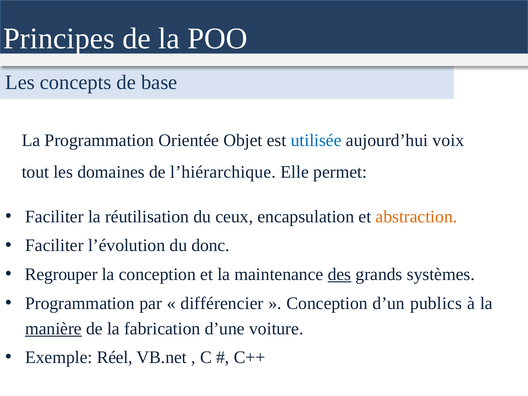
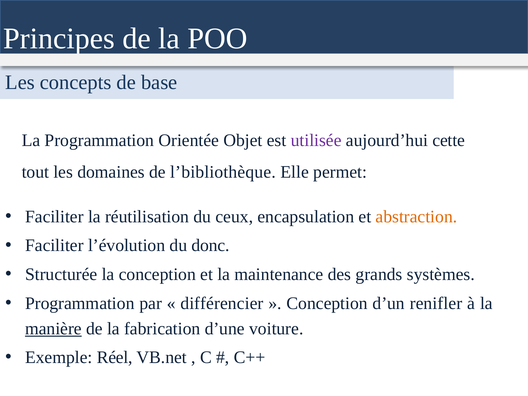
utilisée colour: blue -> purple
voix: voix -> cette
l’hiérarchique: l’hiérarchique -> l’bibliothèque
Regrouper: Regrouper -> Structurée
des underline: present -> none
publics: publics -> renifler
